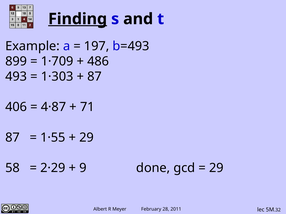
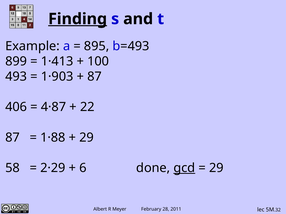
197: 197 -> 895
1·709: 1·709 -> 1·413
486: 486 -> 100
1·303: 1·303 -> 1·903
71: 71 -> 22
1·55: 1·55 -> 1·88
9: 9 -> 6
gcd underline: none -> present
